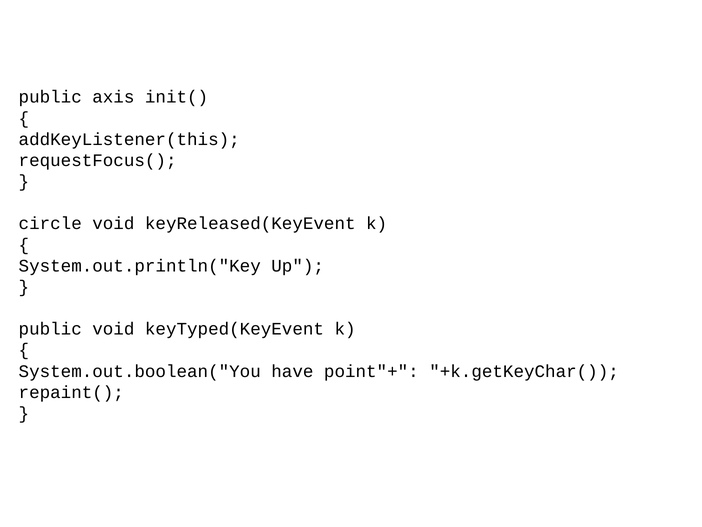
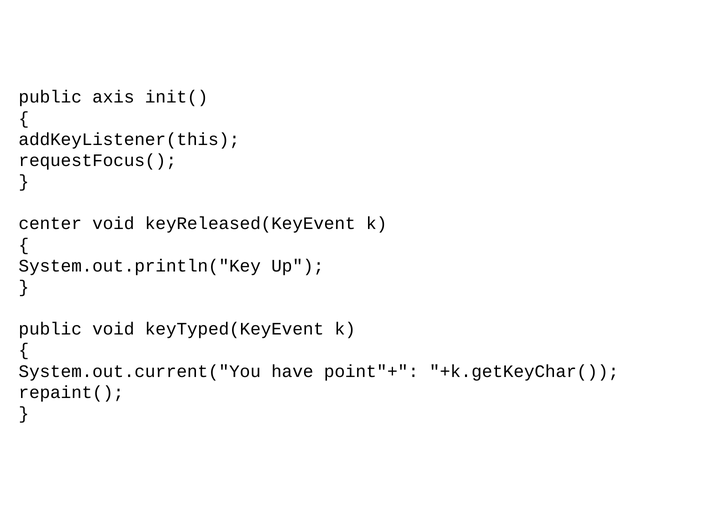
circle: circle -> center
System.out.boolean("You: System.out.boolean("You -> System.out.current("You
